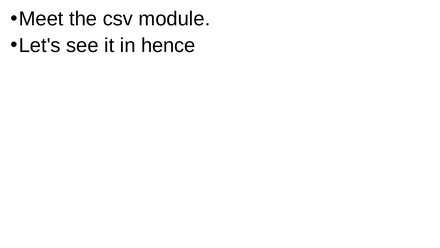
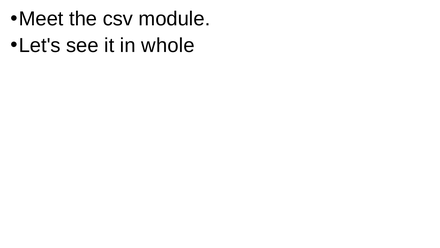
hence: hence -> whole
